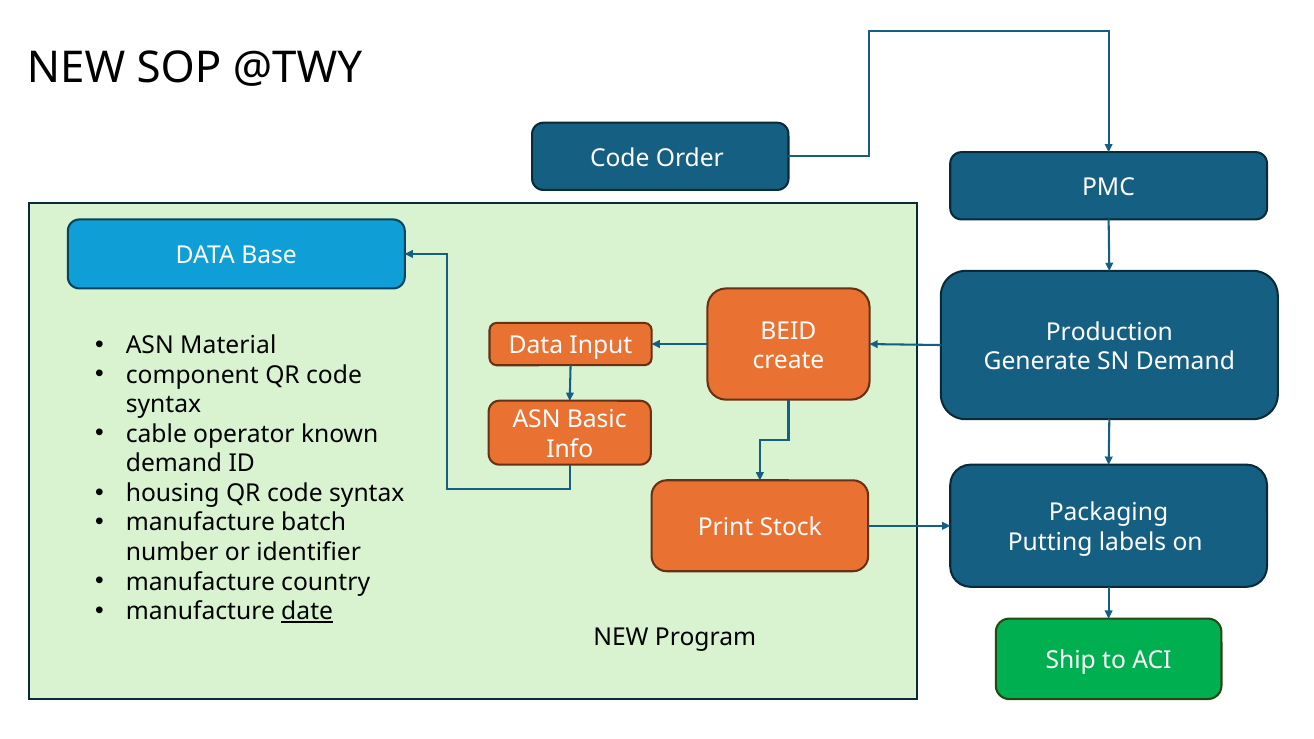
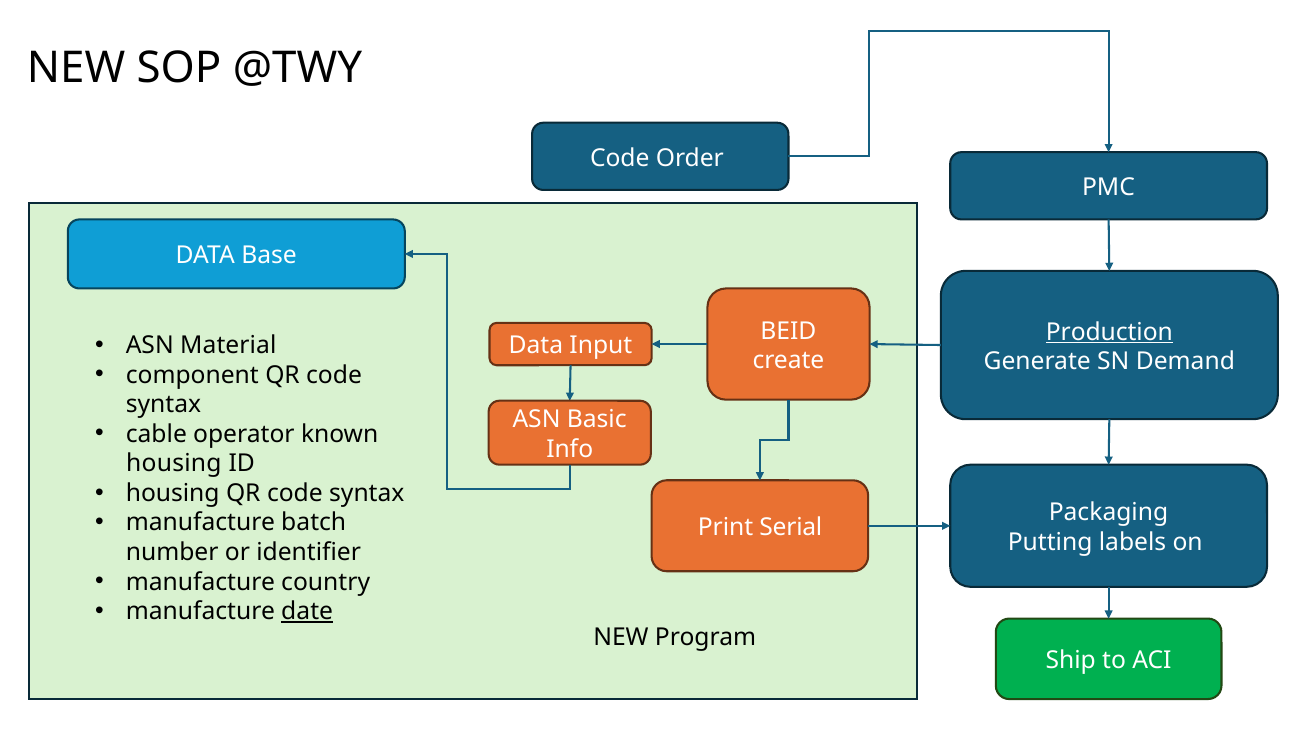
Production underline: none -> present
demand at (174, 464): demand -> housing
Stock: Stock -> Serial
